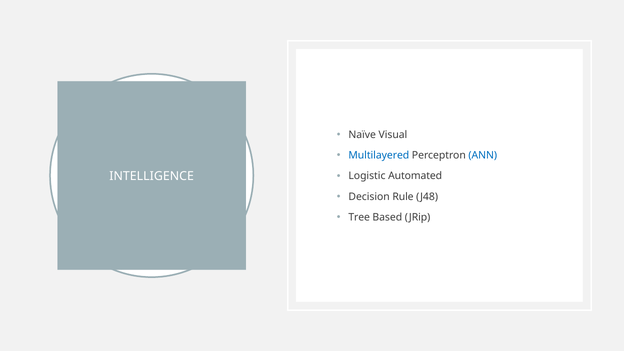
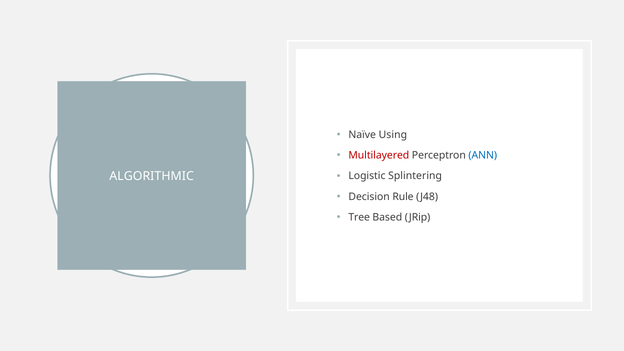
Visual: Visual -> Using
Multilayered colour: blue -> red
Automated: Automated -> Splintering
INTELLIGENCE: INTELLIGENCE -> ALGORITHMIC
